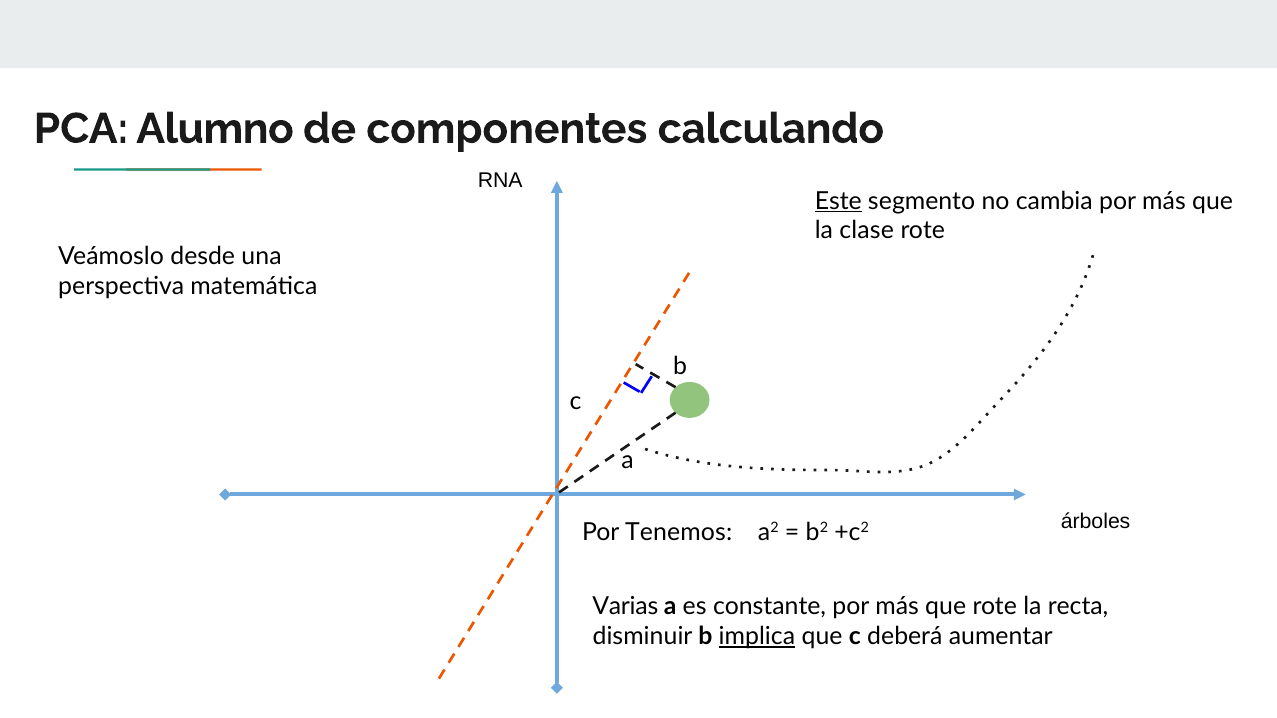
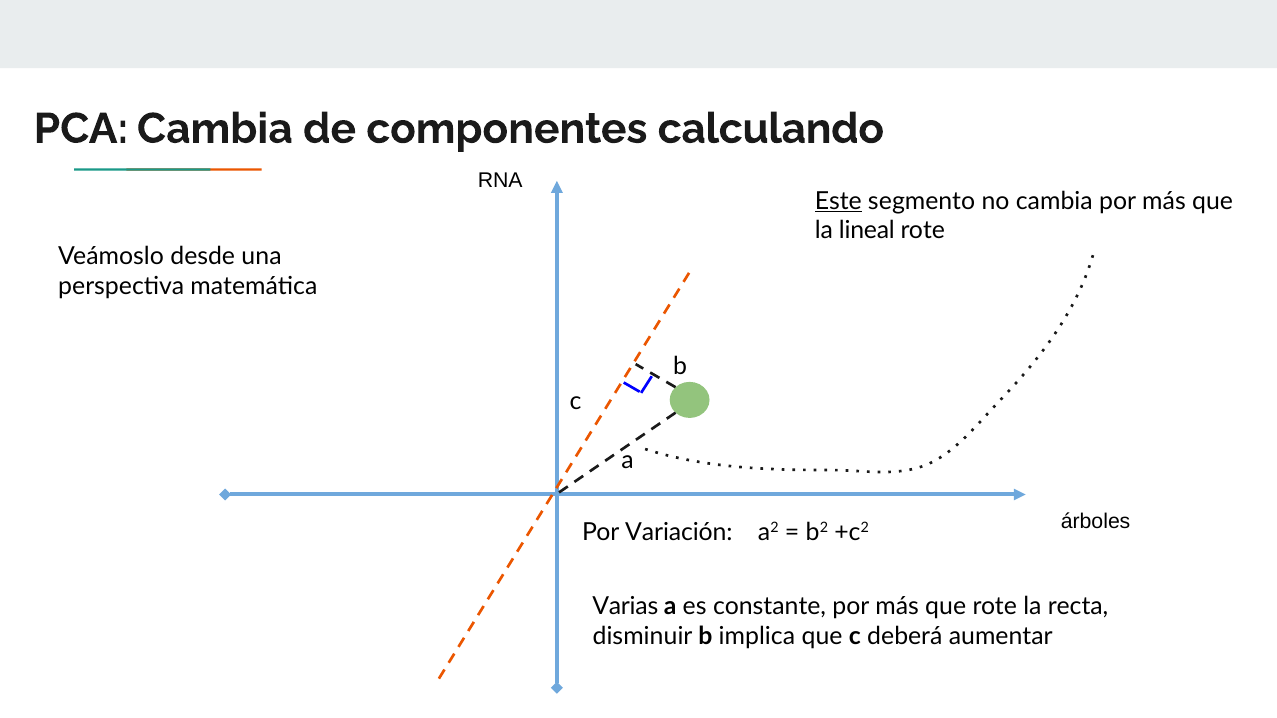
PCA Alumno: Alumno -> Cambia
clase: clase -> lineal
Tenemos: Tenemos -> Variación
implica underline: present -> none
